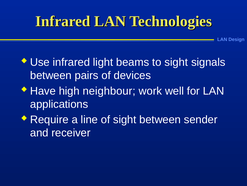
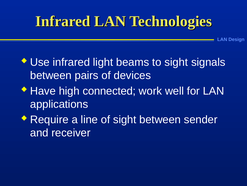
neighbour: neighbour -> connected
